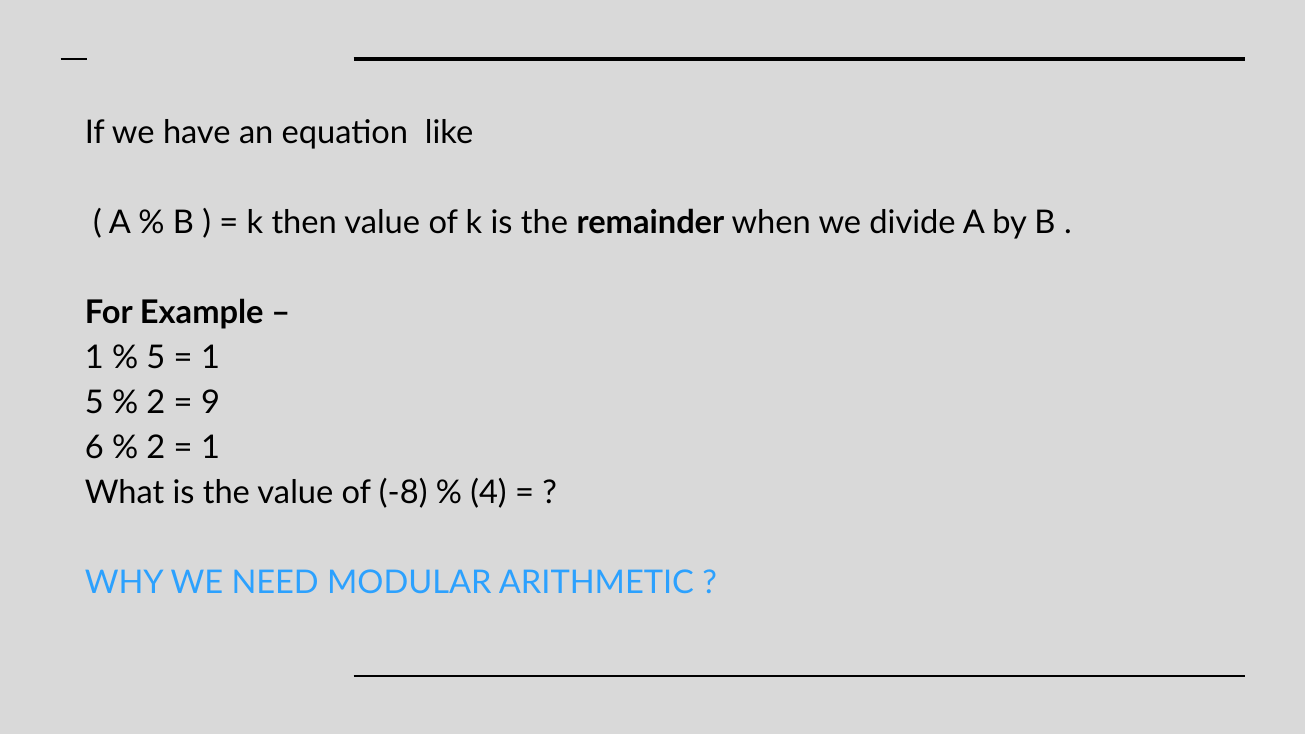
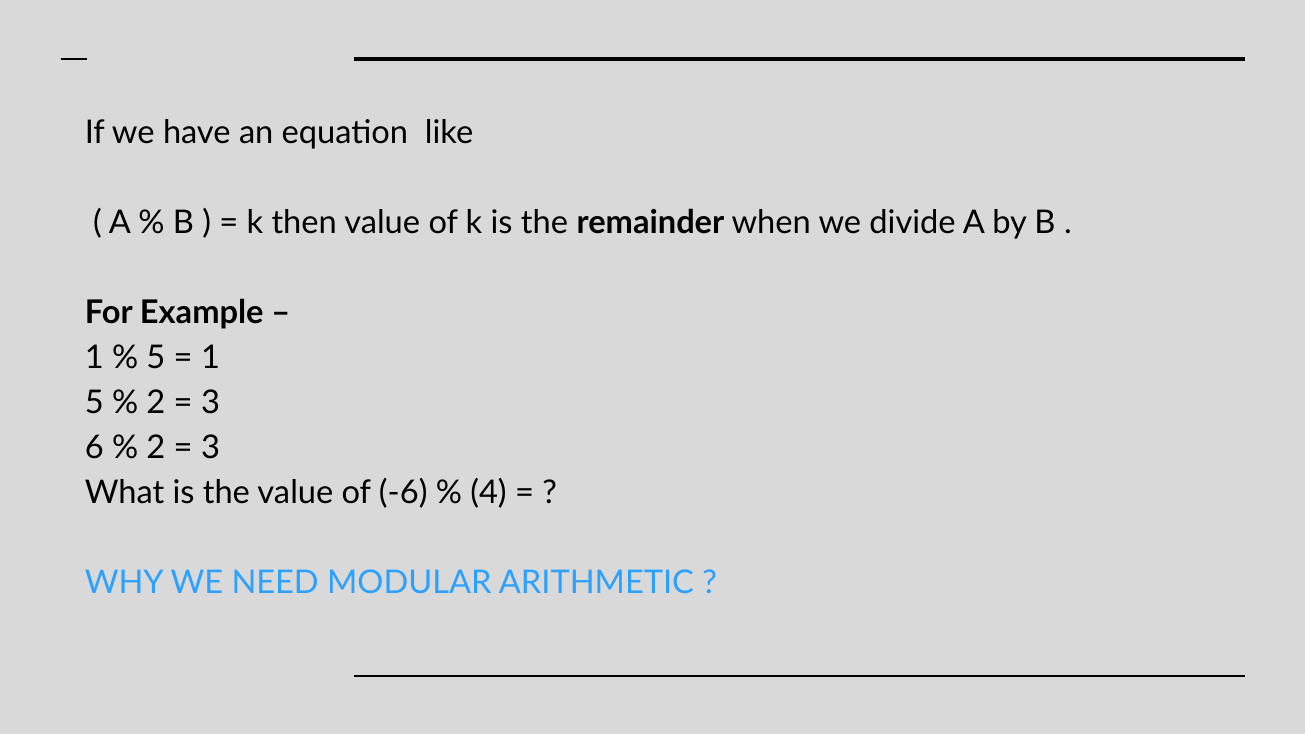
9 at (211, 403): 9 -> 3
1 at (211, 448): 1 -> 3
-8: -8 -> -6
